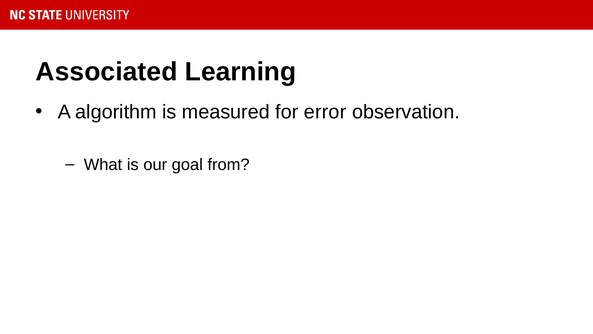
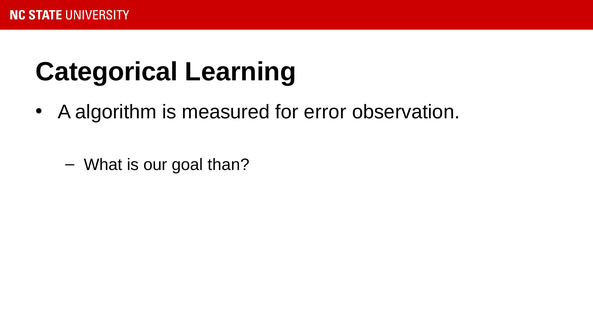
Associated: Associated -> Categorical
from: from -> than
